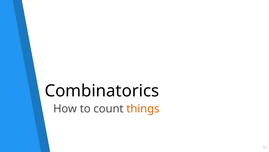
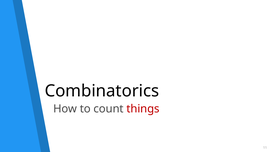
things colour: orange -> red
